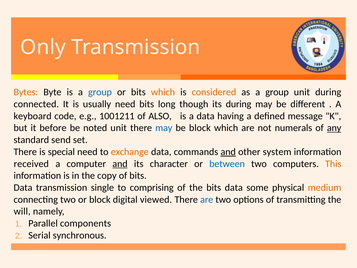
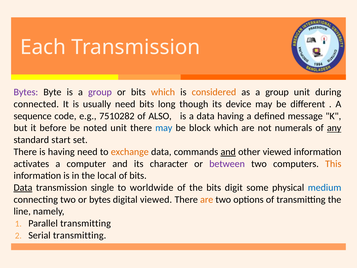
Only: Only -> Each
Bytes at (26, 92) colour: orange -> purple
group at (100, 92) colour: blue -> purple
its during: during -> device
keyboard: keyboard -> sequence
1001211: 1001211 -> 7510282
send: send -> start
is special: special -> having
other system: system -> viewed
received: received -> activates
and at (120, 164) underline: present -> none
between colour: blue -> purple
copy: copy -> local
Data at (23, 187) underline: none -> present
comprising: comprising -> worldwide
the bits data: data -> digit
medium colour: orange -> blue
or block: block -> bytes
are at (207, 199) colour: blue -> orange
will: will -> line
Parallel components: components -> transmitting
Serial synchronous: synchronous -> transmitting
